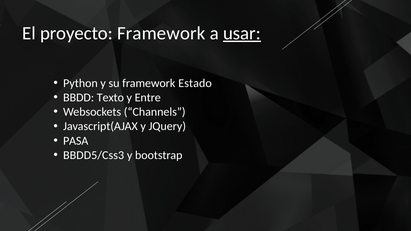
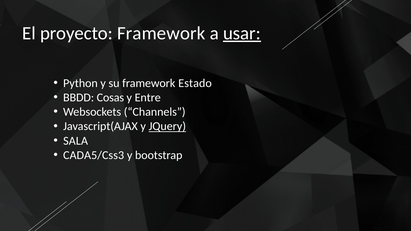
Texto: Texto -> Cosas
JQuery underline: none -> present
PASA: PASA -> SALA
BBDD5/Css3: BBDD5/Css3 -> CADA5/Css3
